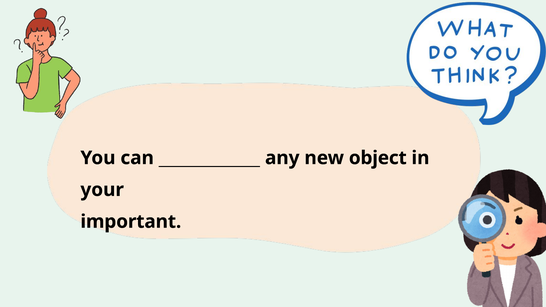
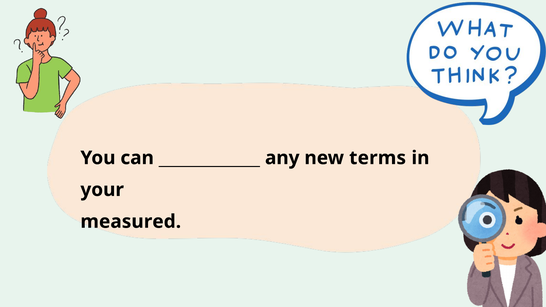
object: object -> terms
important: important -> measured
